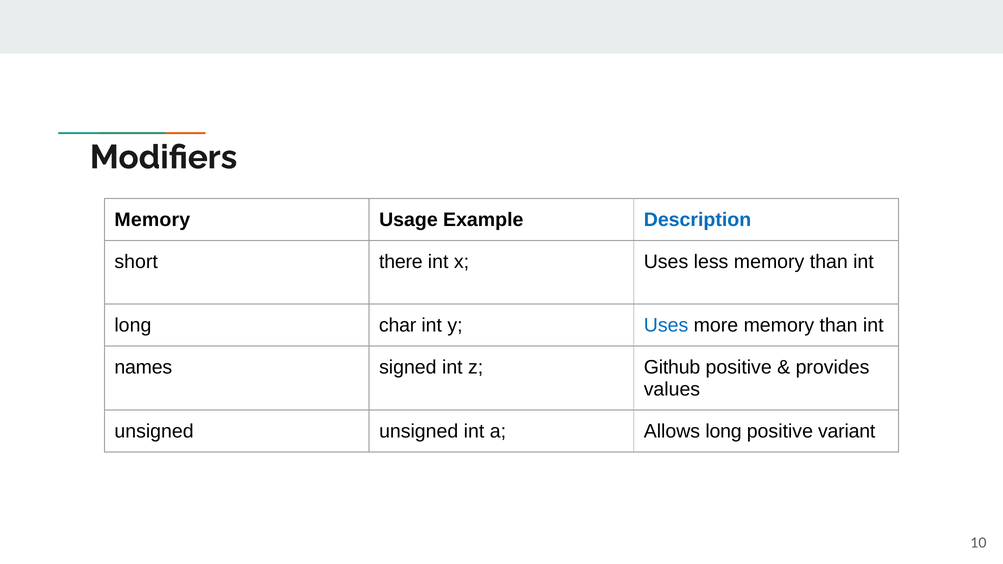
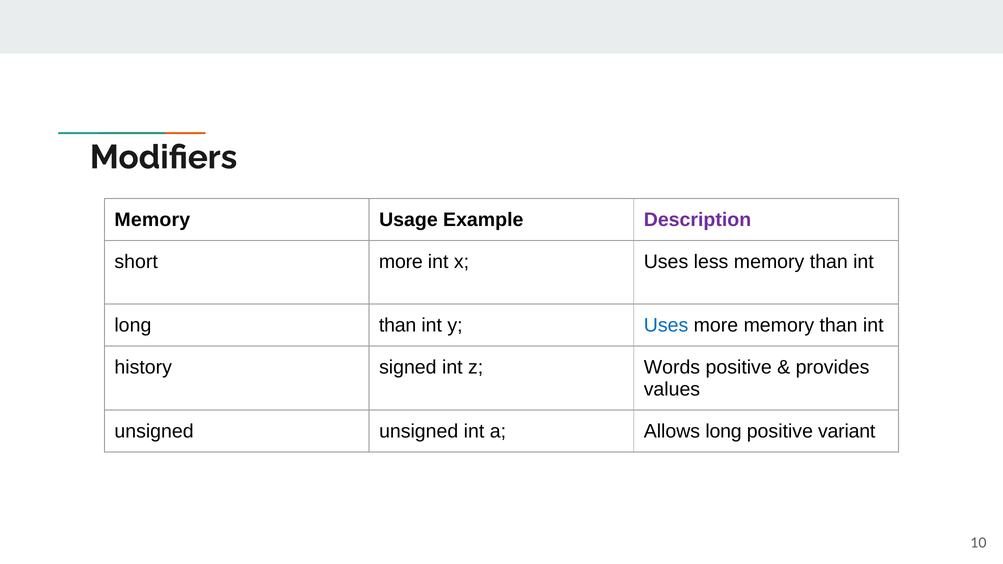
Description colour: blue -> purple
short there: there -> more
long char: char -> than
names: names -> history
Github: Github -> Words
